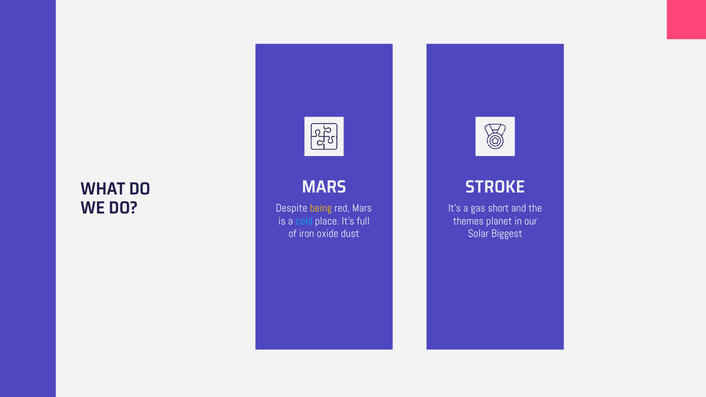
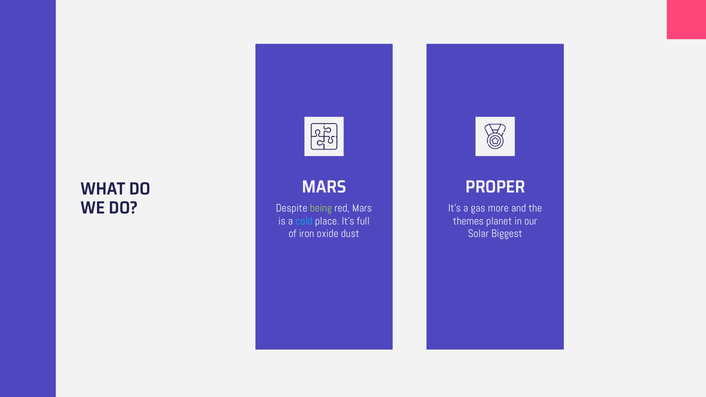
STROKE: STROKE -> PROPER
being colour: yellow -> light green
short: short -> more
